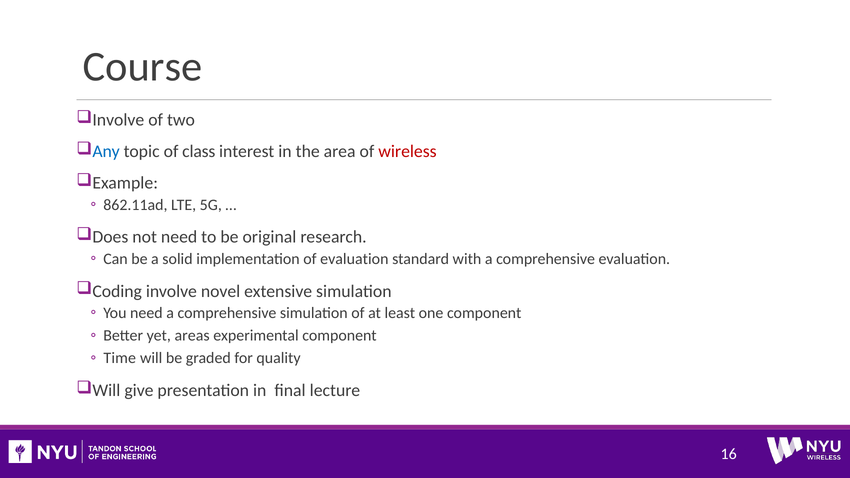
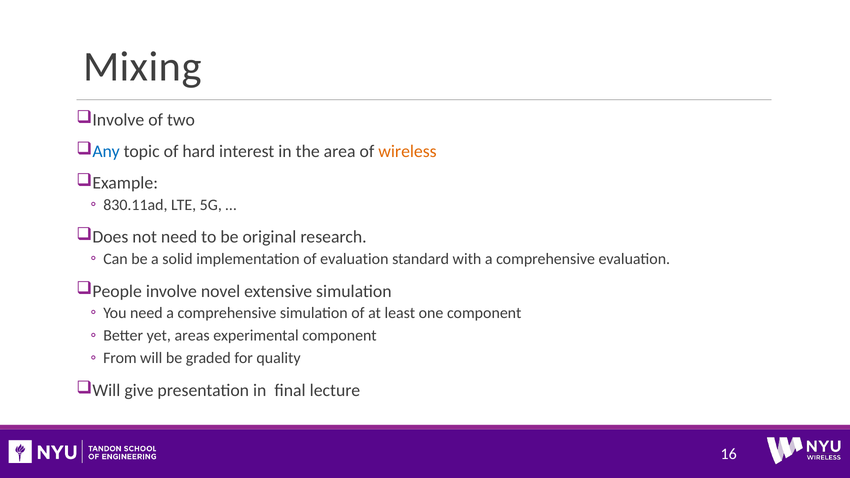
Course: Course -> Mixing
class: class -> hard
wireless colour: red -> orange
862.11ad: 862.11ad -> 830.11ad
Coding: Coding -> People
Time: Time -> From
